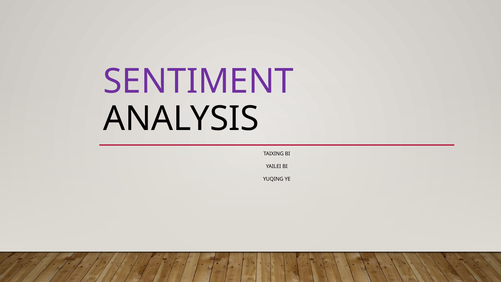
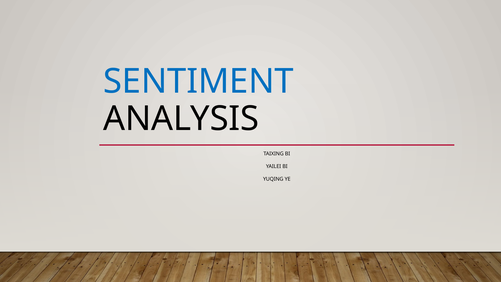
SENTIMENT colour: purple -> blue
